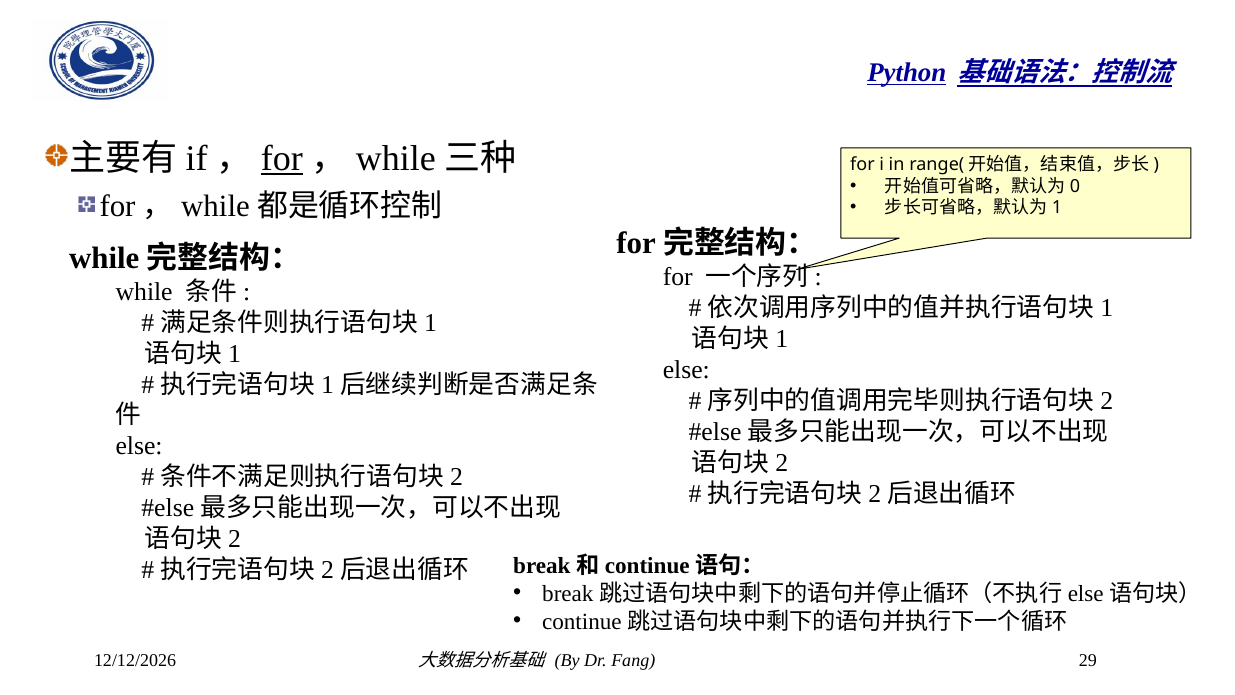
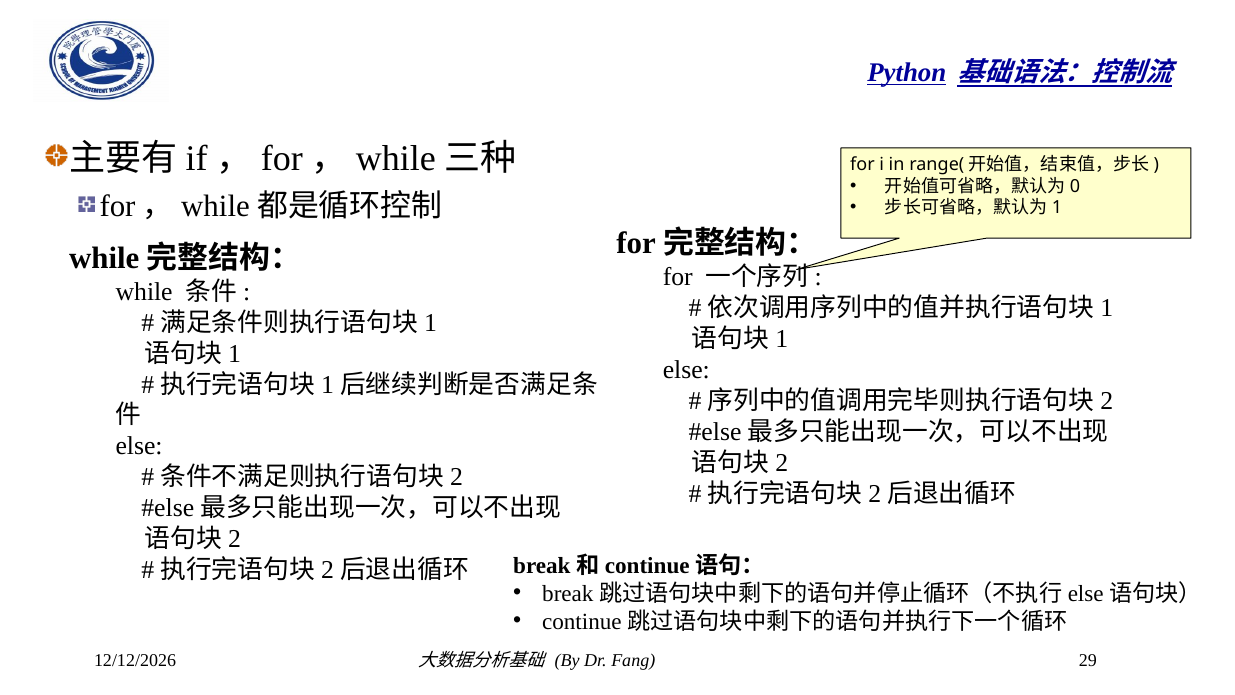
for at (282, 159) underline: present -> none
